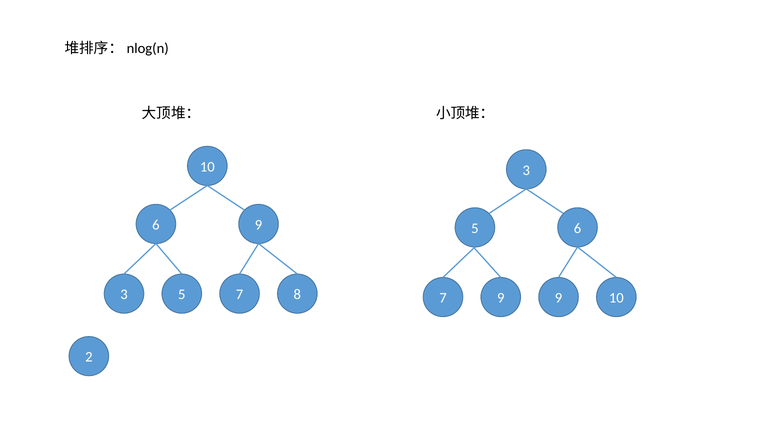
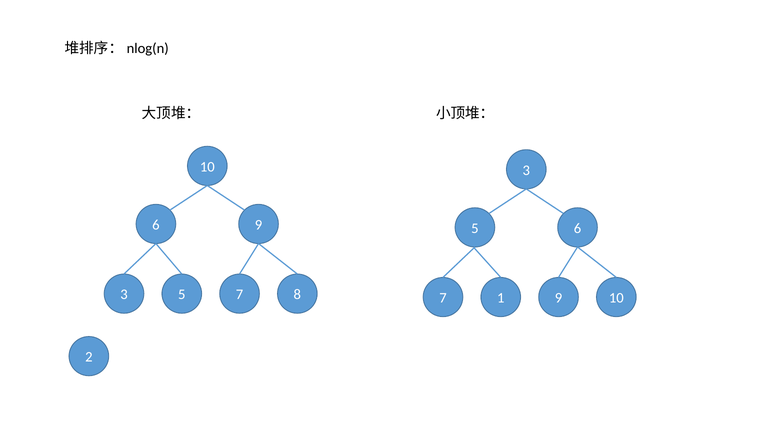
7 9: 9 -> 1
